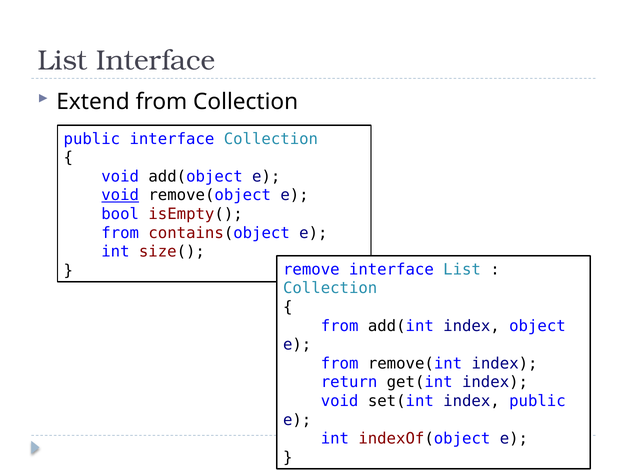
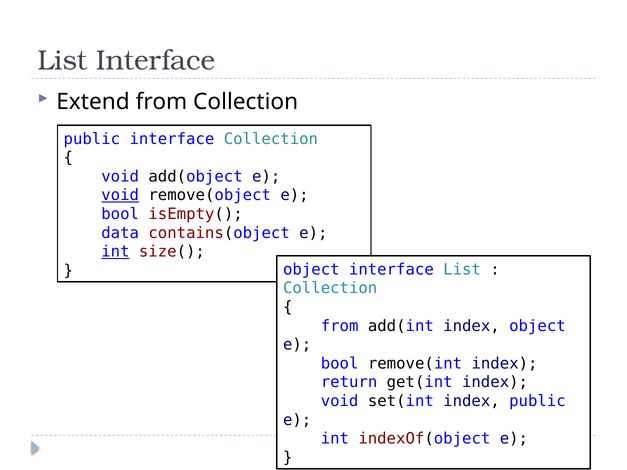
from at (120, 233): from -> data
int at (115, 252) underline: none -> present
remove at (311, 270): remove -> object
from at (340, 364): from -> bool
